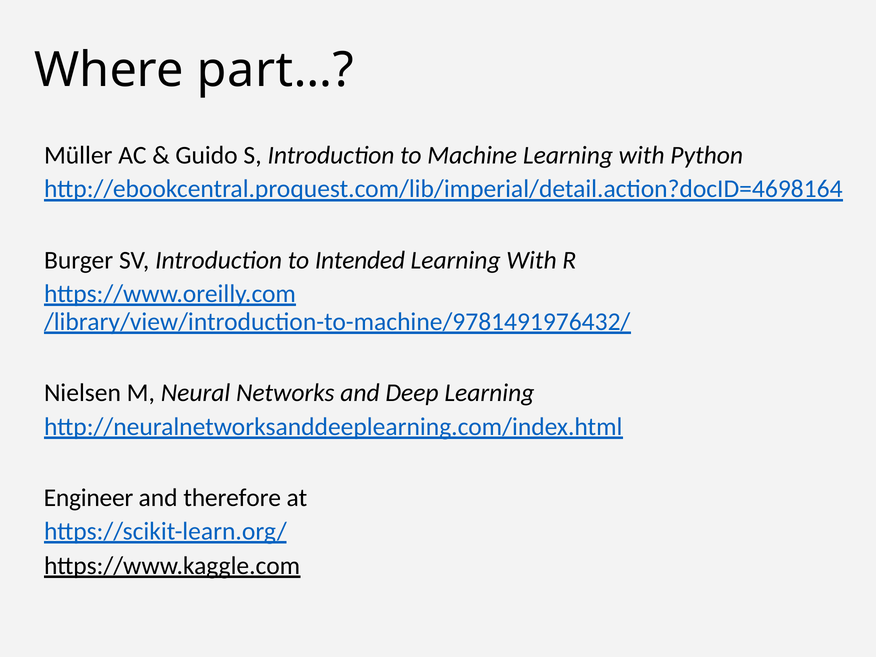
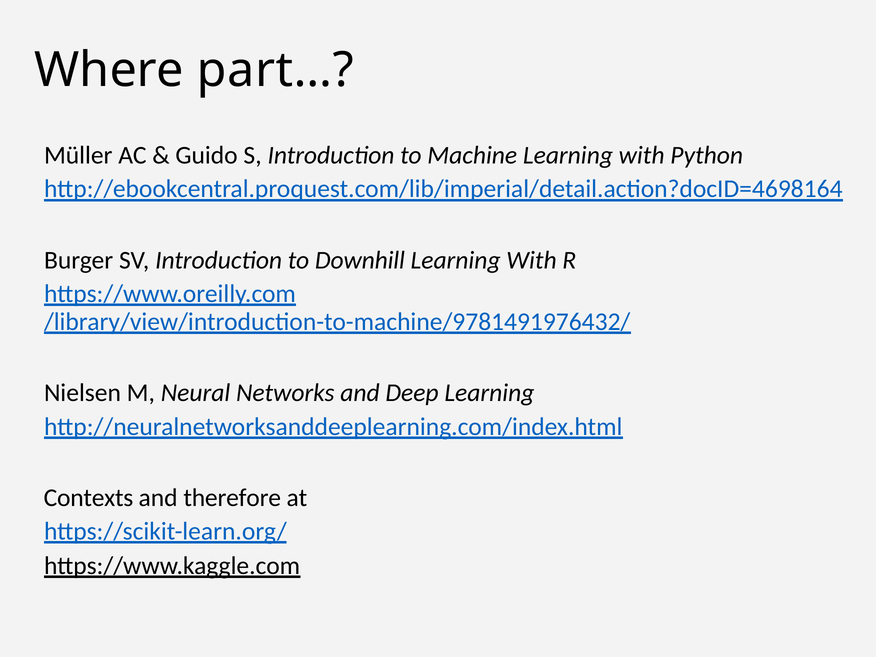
Intended: Intended -> Downhill
Engineer: Engineer -> Contexts
